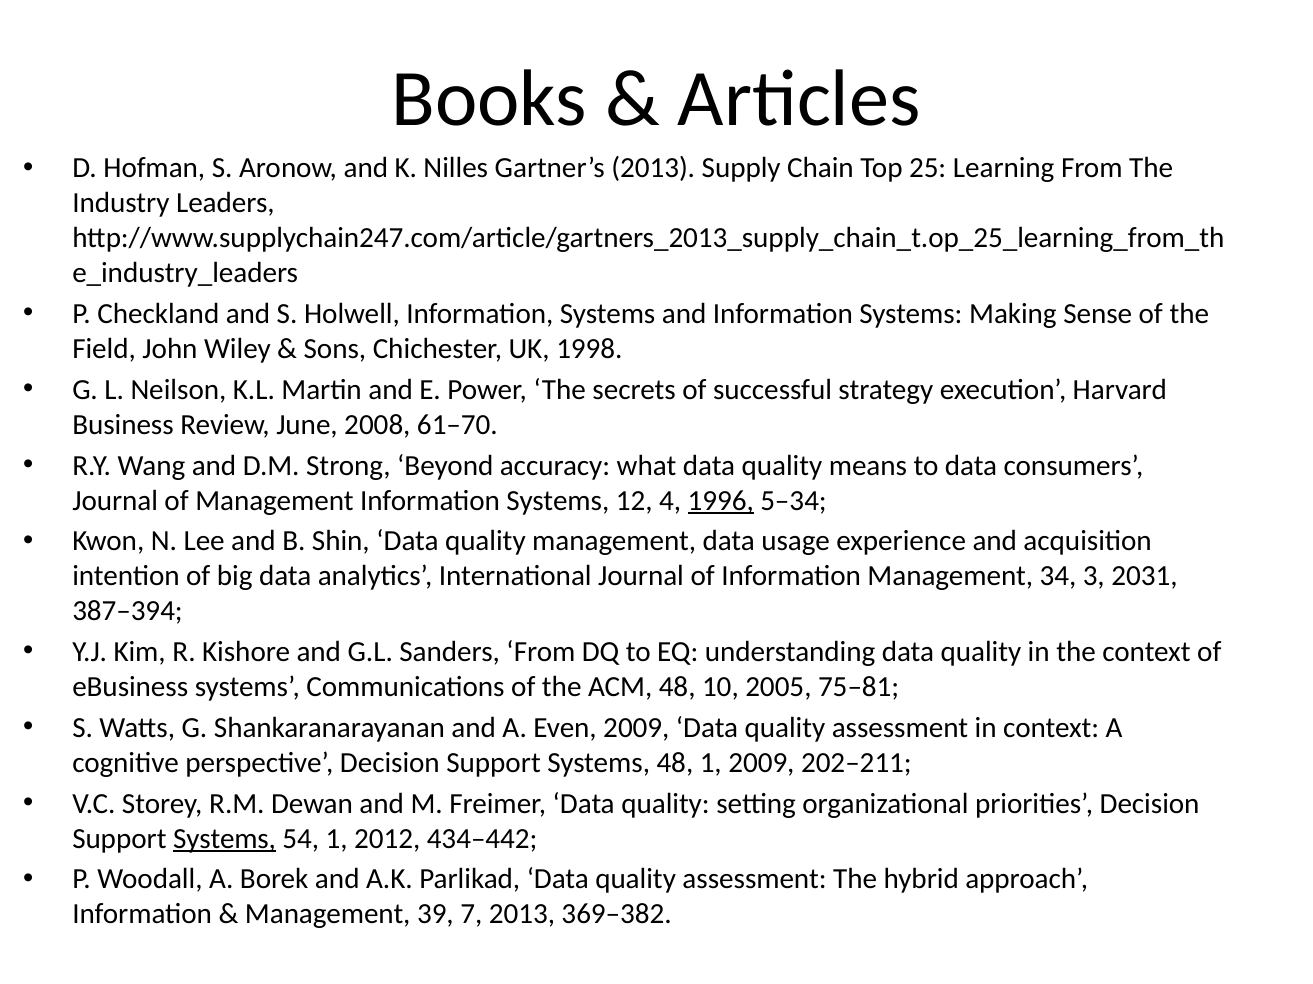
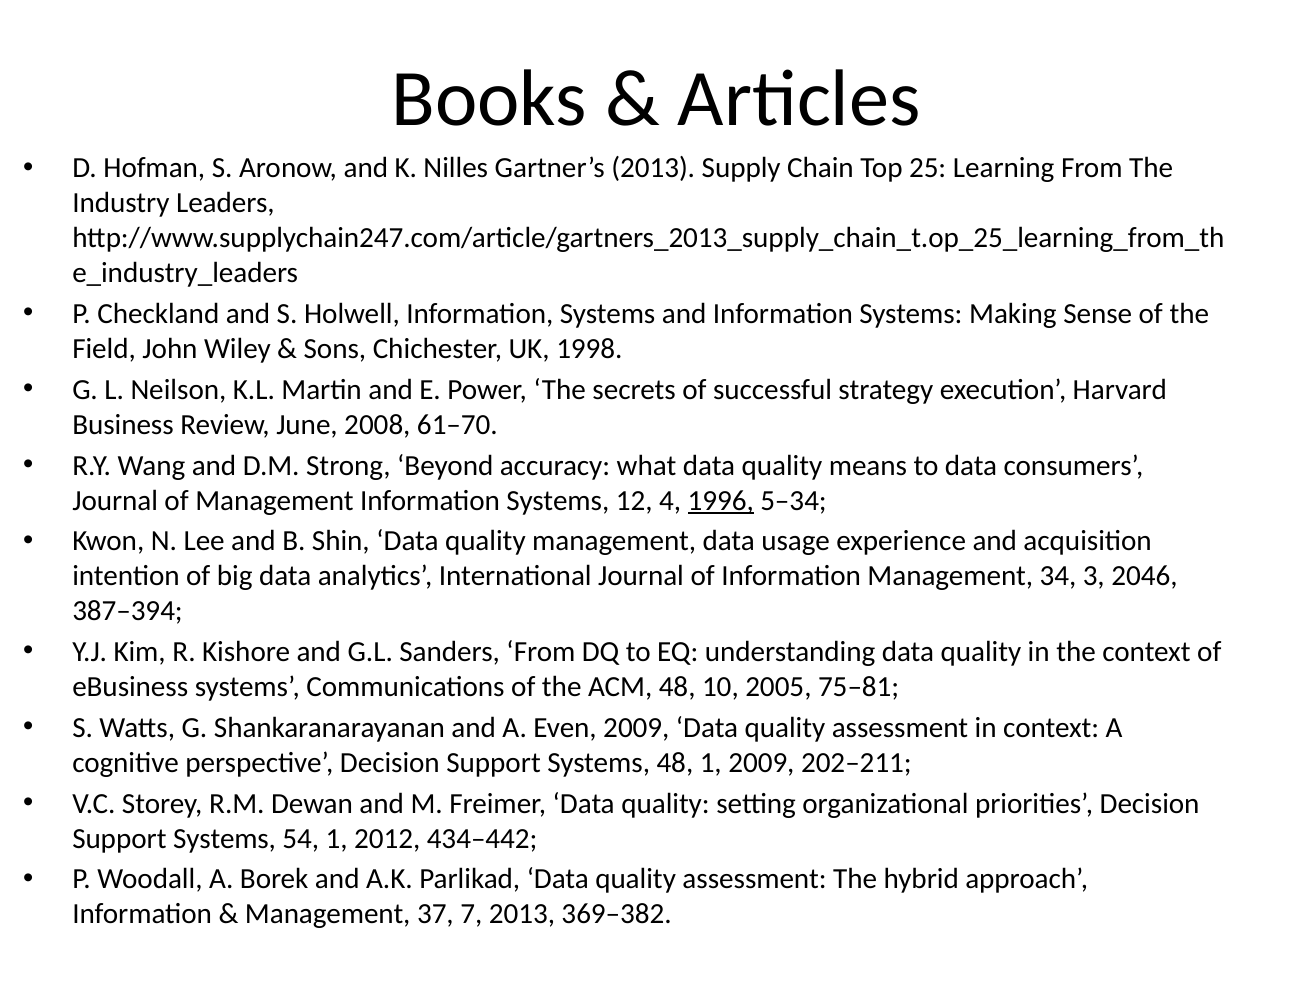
2031: 2031 -> 2046
Systems at (225, 839) underline: present -> none
39: 39 -> 37
